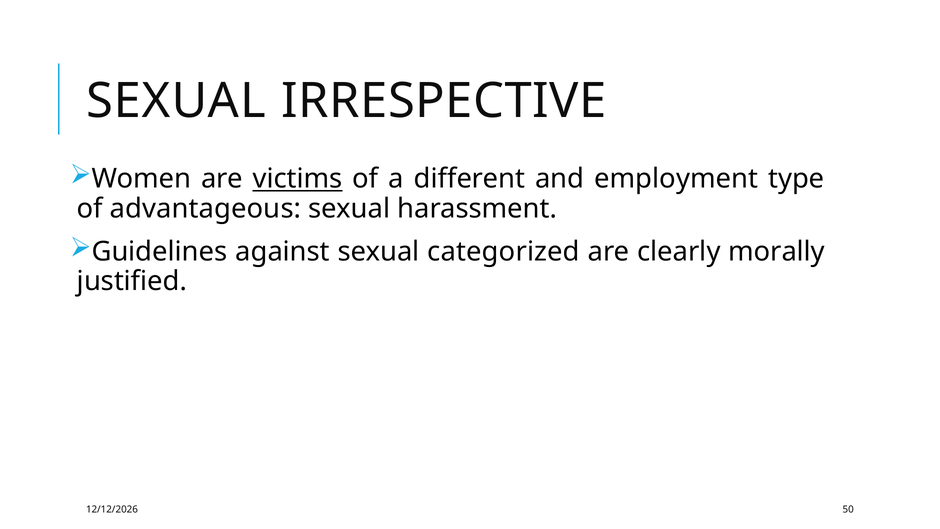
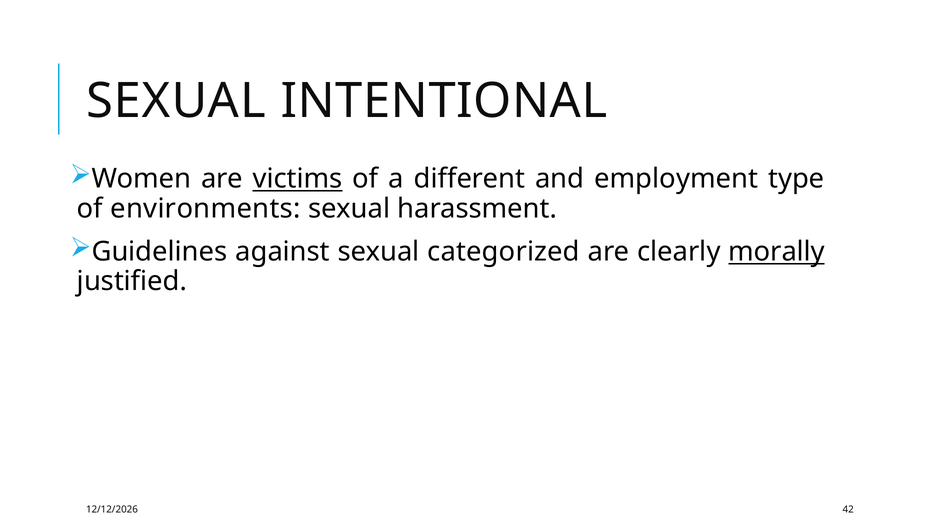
IRRESPECTIVE: IRRESPECTIVE -> INTENTIONAL
advantageous: advantageous -> environments
morally underline: none -> present
50: 50 -> 42
